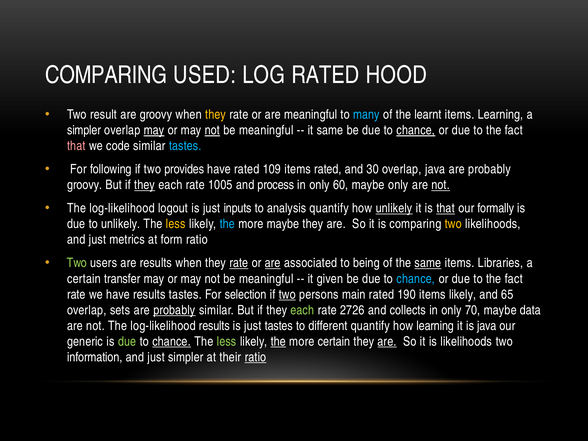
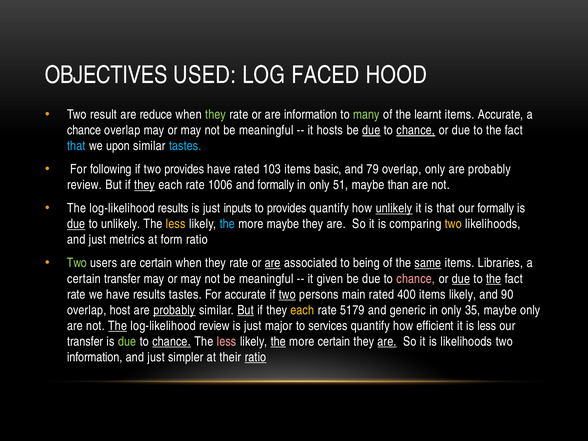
COMPARING at (106, 75): COMPARING -> OBJECTIVES
LOG RATED: RATED -> FACED
are groovy: groovy -> reduce
they at (216, 115) colour: yellow -> light green
are meaningful: meaningful -> information
many colour: light blue -> light green
items Learning: Learning -> Accurate
simpler at (84, 130): simpler -> chance
may at (154, 130) underline: present -> none
not at (212, 130) underline: present -> none
it same: same -> hosts
due at (371, 130) underline: none -> present
that at (76, 146) colour: pink -> light blue
code: code -> upon
109: 109 -> 103
items rated: rated -> basic
30: 30 -> 79
overlap java: java -> only
groovy at (85, 185): groovy -> review
1005: 1005 -> 1006
and process: process -> formally
60: 60 -> 51
maybe only: only -> than
not at (441, 185) underline: present -> none
log-likelihood logout: logout -> results
to analysis: analysis -> provides
that at (446, 208) underline: present -> none
due at (76, 224) underline: none -> present
are results: results -> certain
rate at (239, 263) underline: present -> none
chance at (416, 279) colour: light blue -> pink
due at (461, 279) underline: none -> present
the at (494, 279) underline: none -> present
For selection: selection -> accurate
190: 190 -> 400
65: 65 -> 90
sets: sets -> host
But at (246, 310) underline: none -> present
each at (302, 310) colour: light green -> yellow
2726: 2726 -> 5179
collects: collects -> generic
70: 70 -> 35
maybe data: data -> only
The at (118, 326) underline: none -> present
log-likelihood results: results -> review
just tastes: tastes -> major
different: different -> services
how learning: learning -> efficient
is java: java -> less
generic at (85, 341): generic -> transfer
less at (227, 341) colour: light green -> pink
